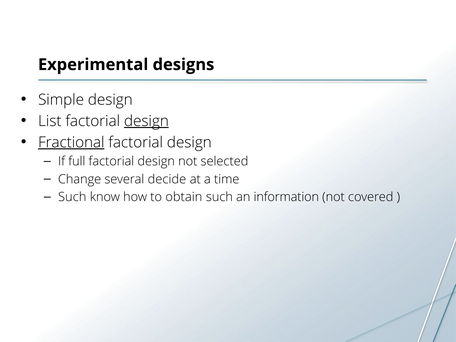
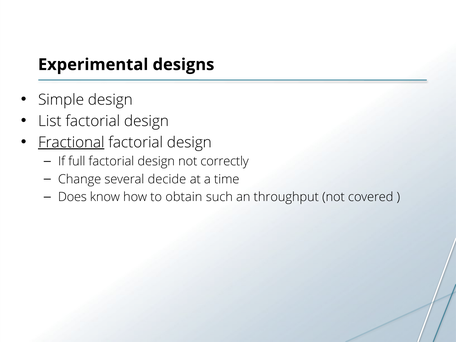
design at (146, 121) underline: present -> none
selected: selected -> correctly
Such at (72, 197): Such -> Does
information: information -> throughput
